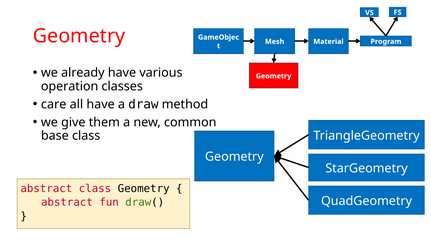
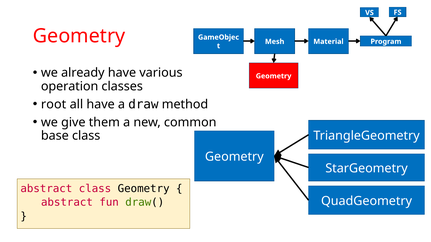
care: care -> root
